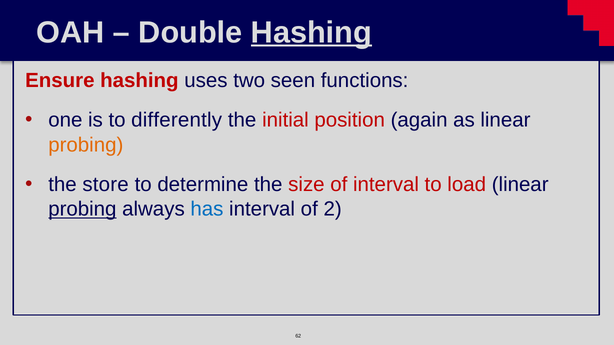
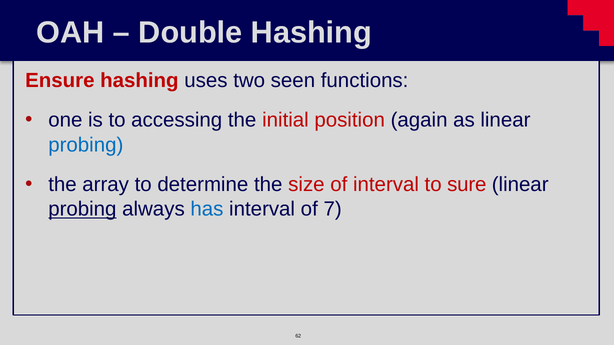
Hashing at (311, 32) underline: present -> none
differently: differently -> accessing
probing at (86, 145) colour: orange -> blue
store: store -> array
load: load -> sure
2: 2 -> 7
